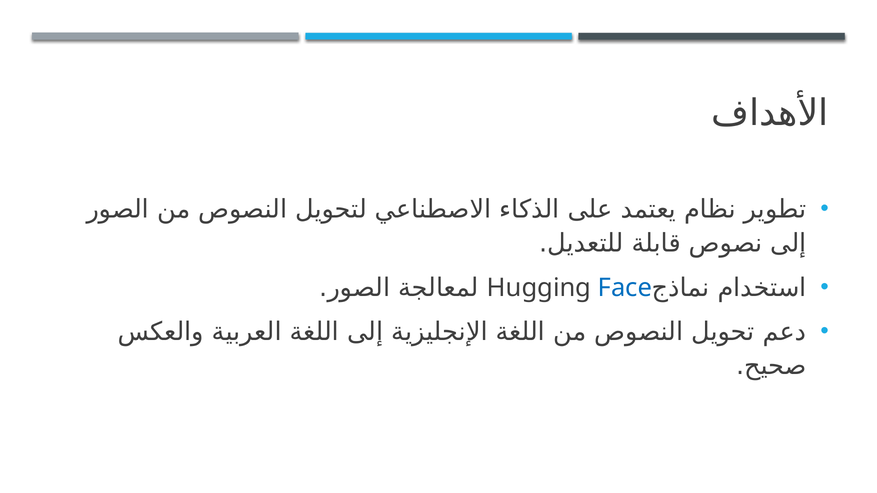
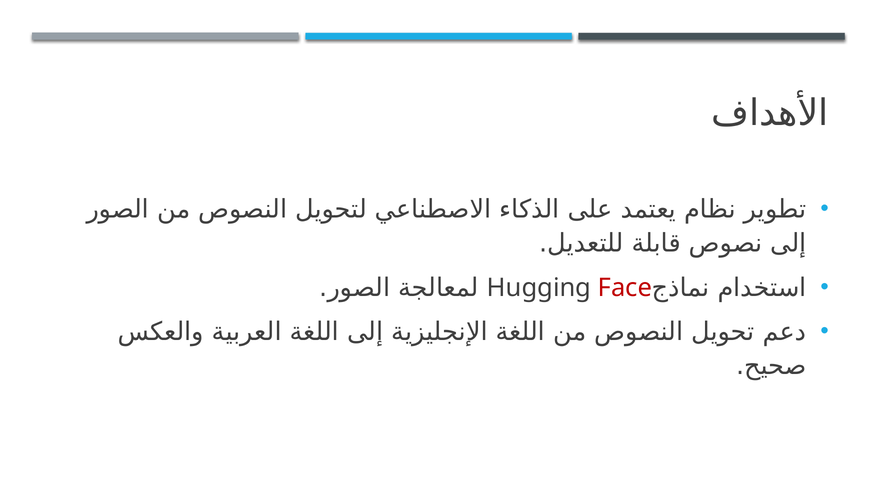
Face colour: blue -> red
